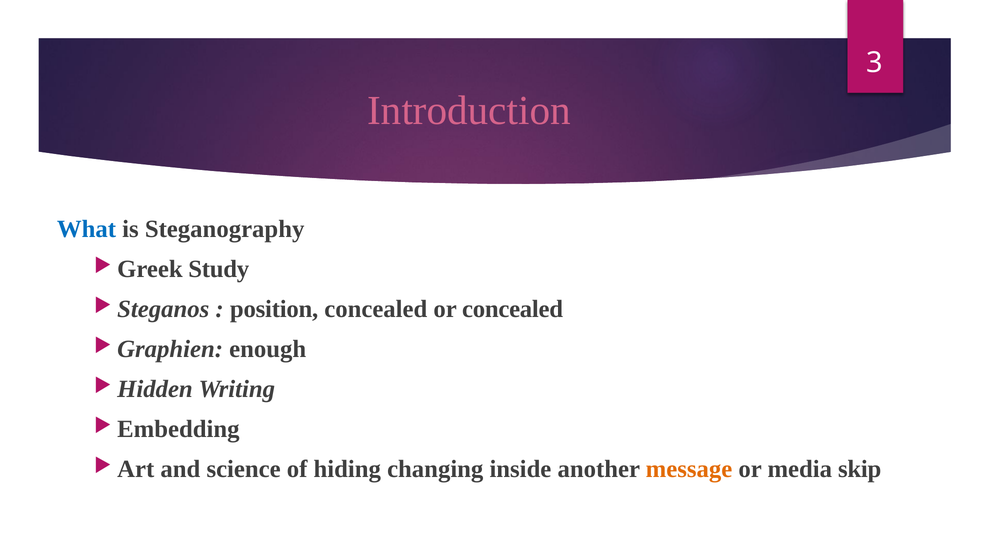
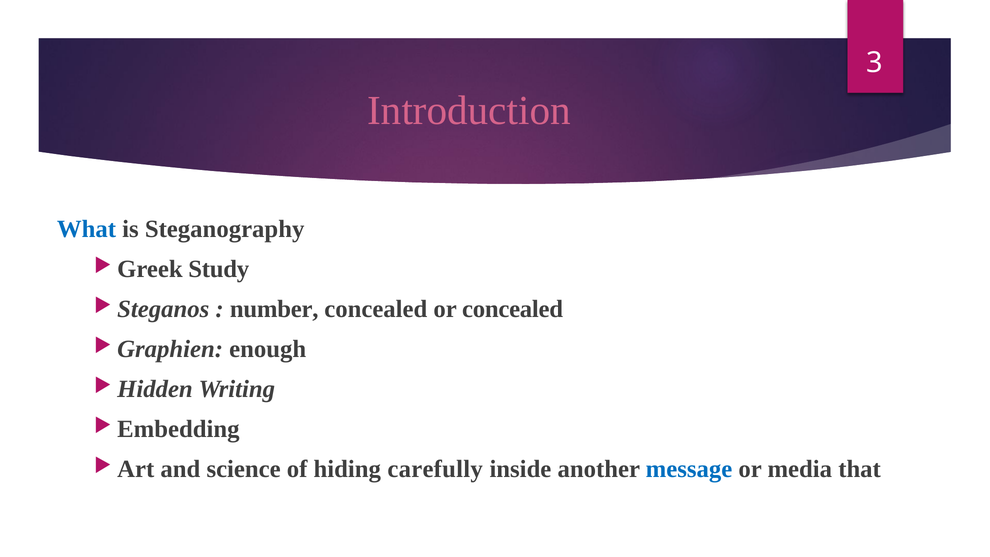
position: position -> number
changing: changing -> carefully
message colour: orange -> blue
skip: skip -> that
